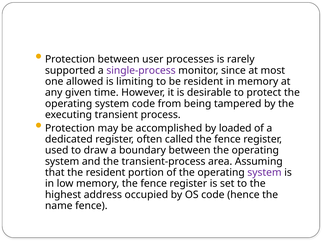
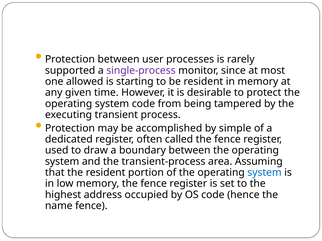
limiting: limiting -> starting
loaded: loaded -> simple
system at (264, 173) colour: purple -> blue
